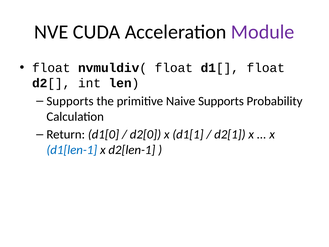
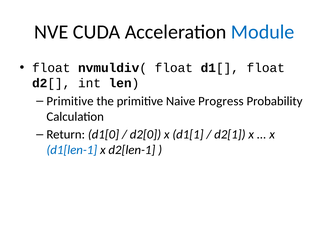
Module colour: purple -> blue
Supports at (70, 101): Supports -> Primitive
Naive Supports: Supports -> Progress
